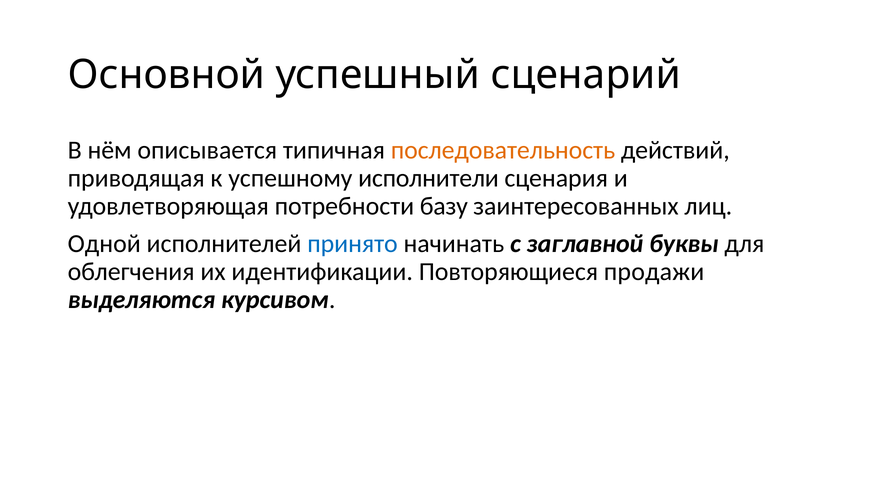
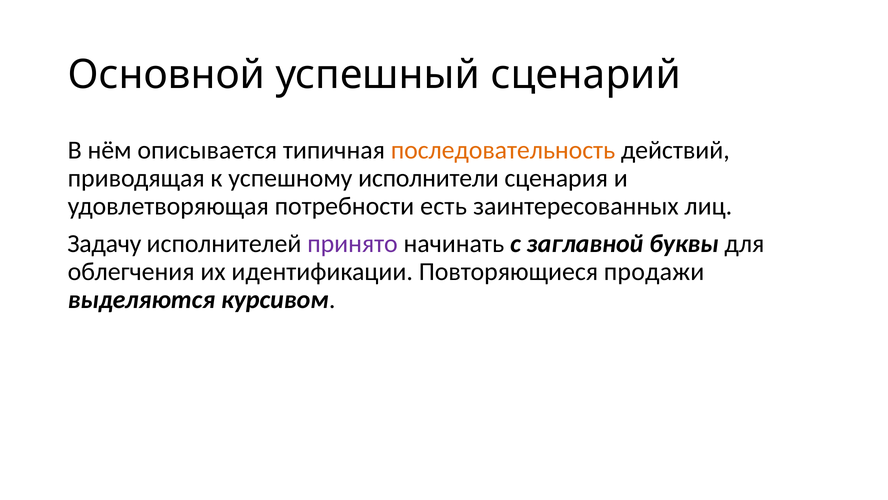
базу: базу -> есть
Одной: Одной -> Задачу
принято colour: blue -> purple
